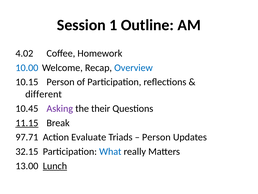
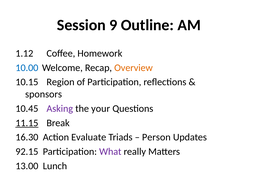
1: 1 -> 9
4.02: 4.02 -> 1.12
Overview colour: blue -> orange
10.15 Person: Person -> Region
different: different -> sponsors
their: their -> your
97.71: 97.71 -> 16.30
32.15: 32.15 -> 92.15
What colour: blue -> purple
Lunch underline: present -> none
